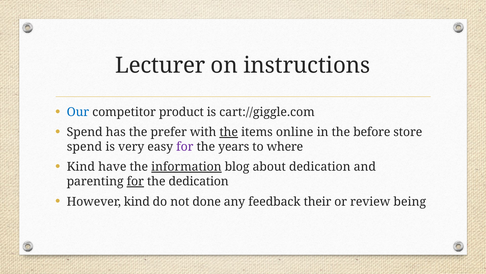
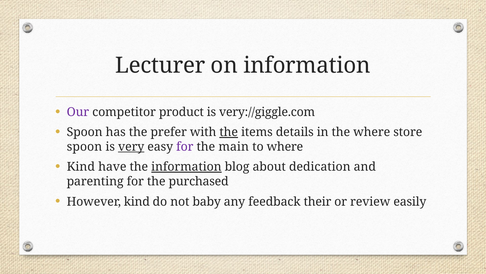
on instructions: instructions -> information
Our colour: blue -> purple
cart://giggle.com: cart://giggle.com -> very://giggle.com
Spend at (85, 132): Spend -> Spoon
online: online -> details
the before: before -> where
spend at (84, 147): spend -> spoon
very underline: none -> present
years: years -> main
for at (135, 181) underline: present -> none
the dedication: dedication -> purchased
done: done -> baby
being: being -> easily
